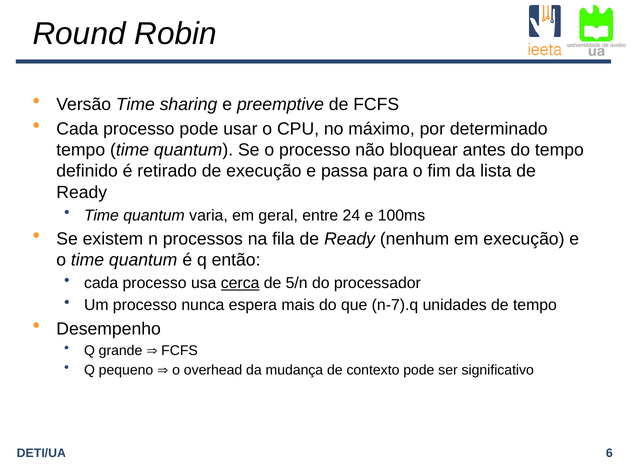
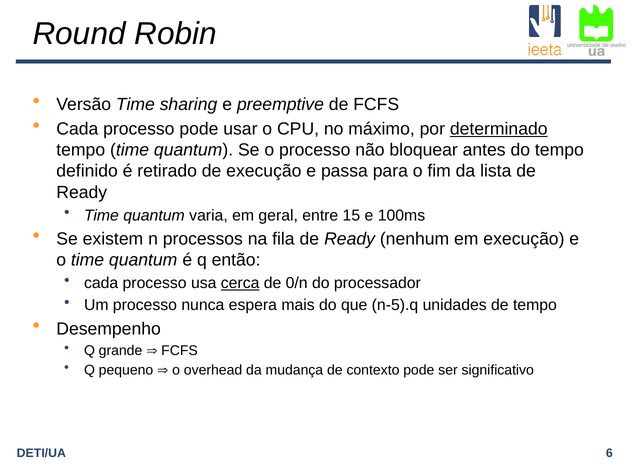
determinado underline: none -> present
24: 24 -> 15
5/n: 5/n -> 0/n
n-7).q: n-7).q -> n-5).q
